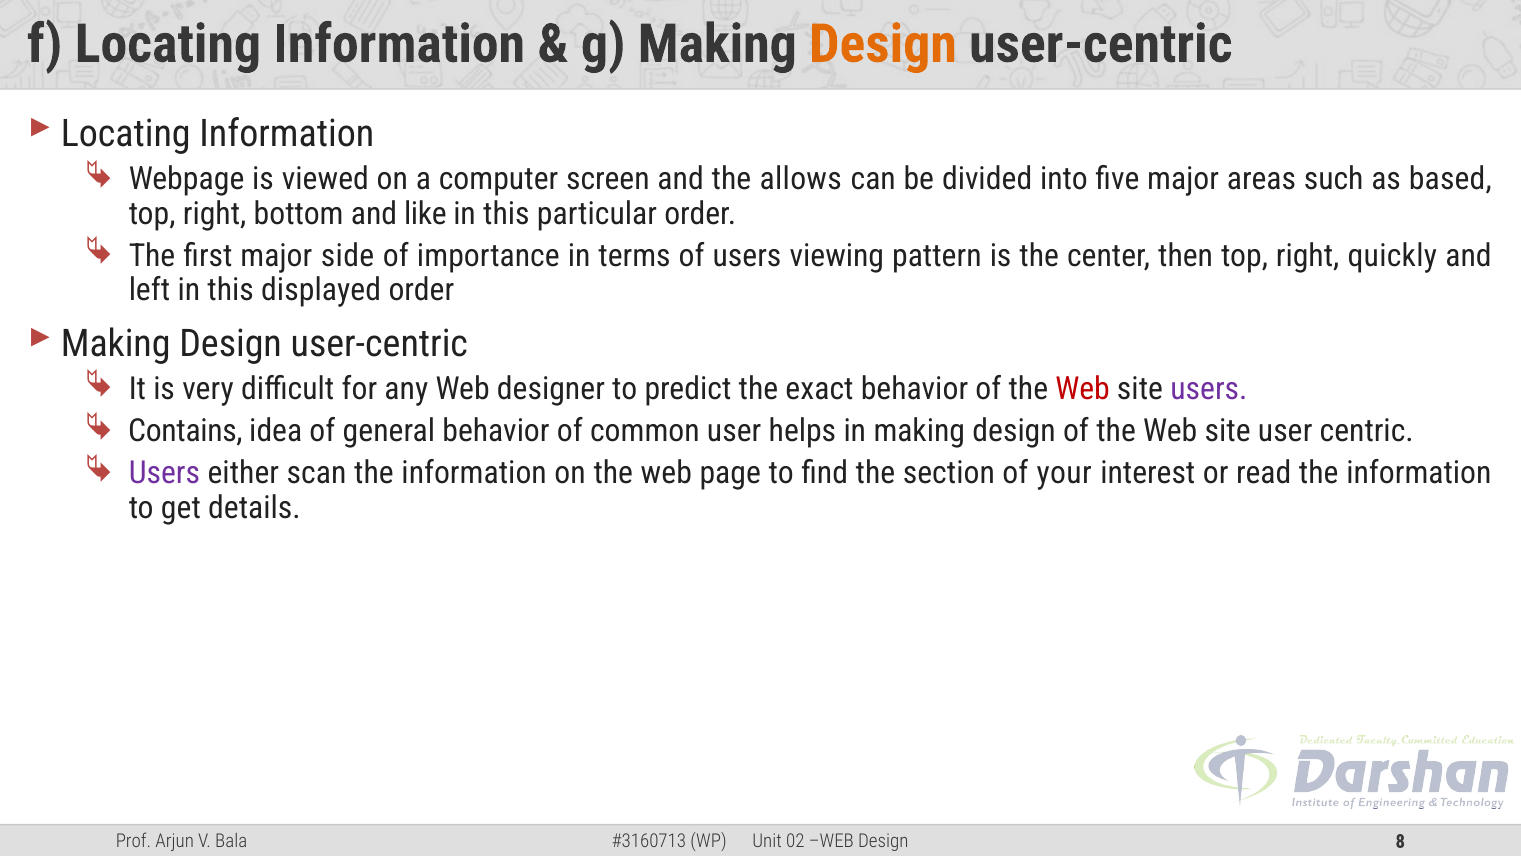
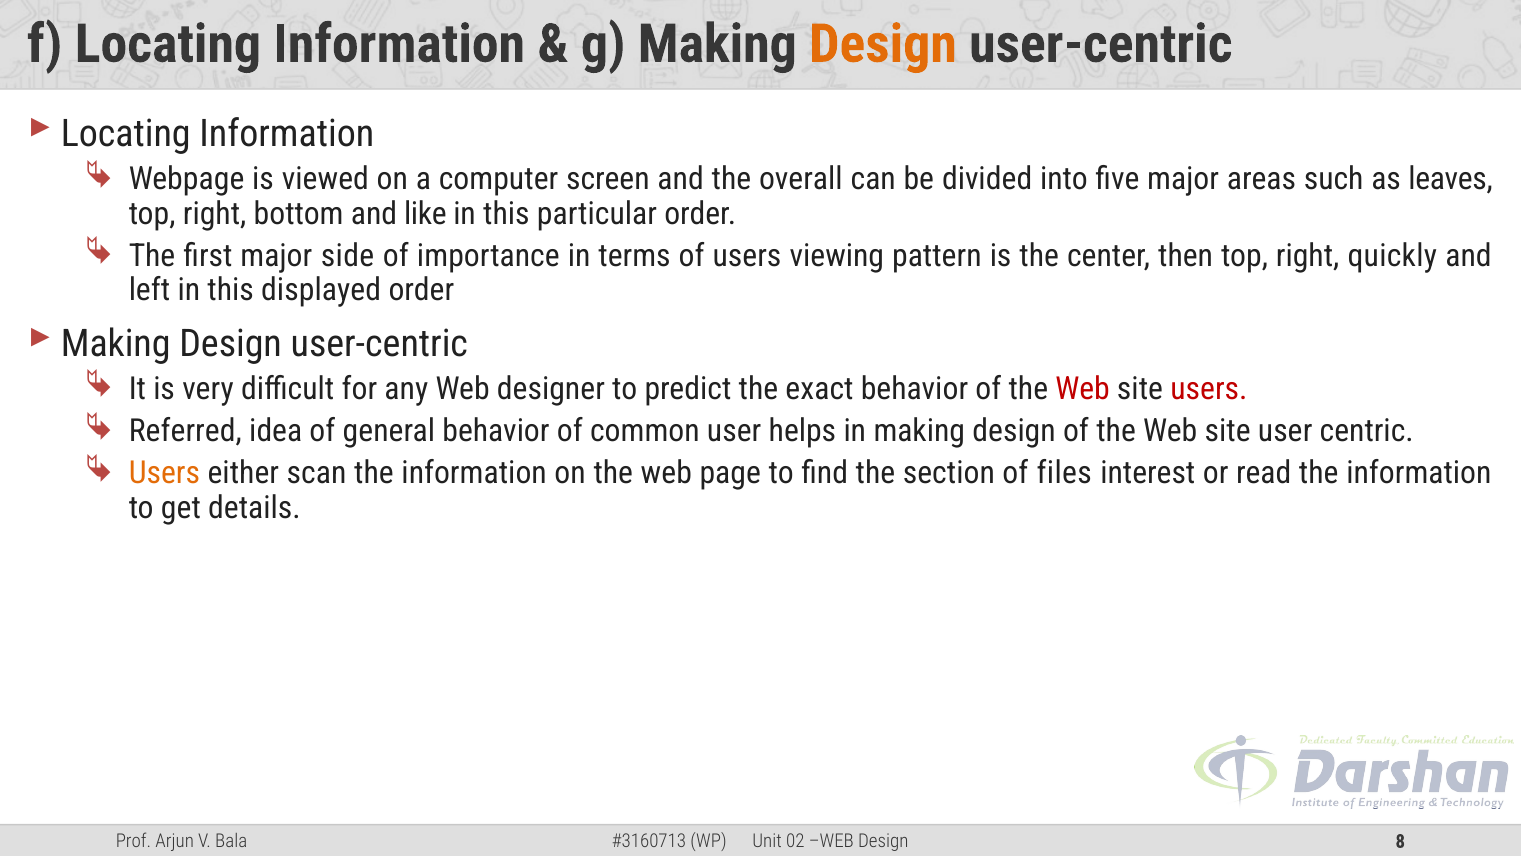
allows: allows -> overall
based: based -> leaves
users at (1209, 389) colour: purple -> red
Contains: Contains -> Referred
Users at (164, 473) colour: purple -> orange
your: your -> files
